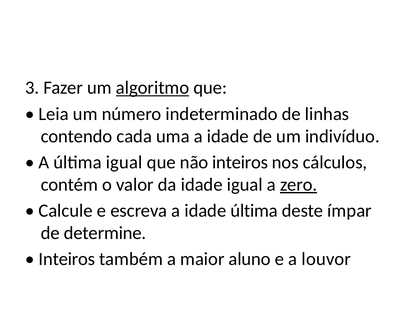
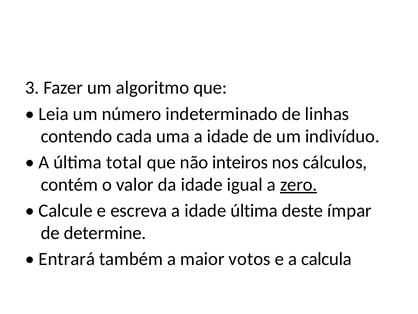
algoritmo underline: present -> none
última igual: igual -> total
Inteiros at (67, 259): Inteiros -> Entrará
aluno: aluno -> votos
louvor: louvor -> calcula
